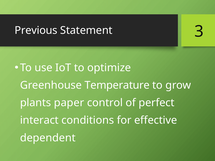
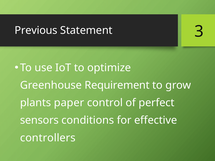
Temperature: Temperature -> Requirement
interact: interact -> sensors
dependent: dependent -> controllers
